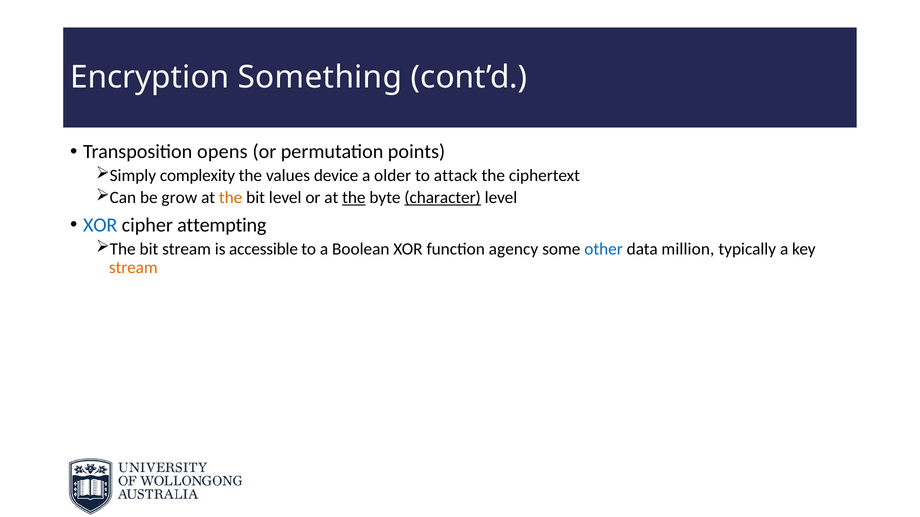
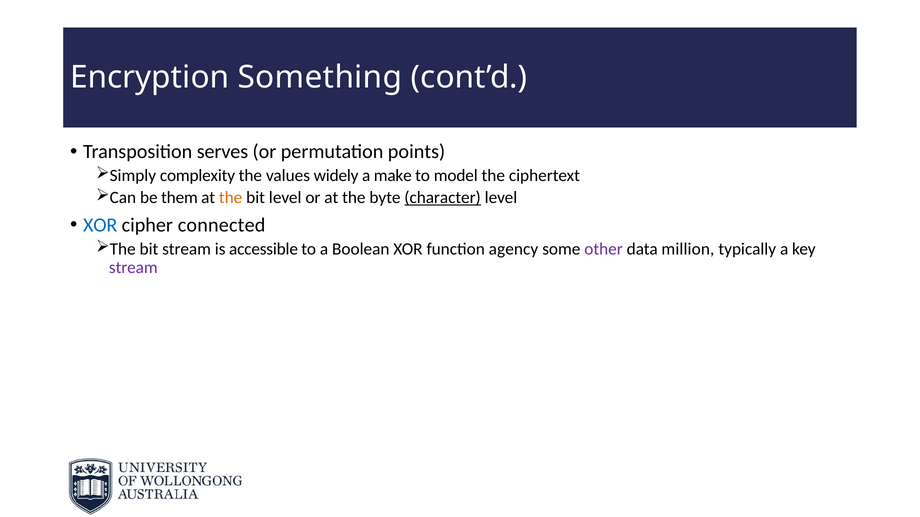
opens: opens -> serves
device: device -> widely
older: older -> make
attack: attack -> model
grow: grow -> them
the at (354, 198) underline: present -> none
attempting: attempting -> connected
other colour: blue -> purple
stream at (133, 268) colour: orange -> purple
